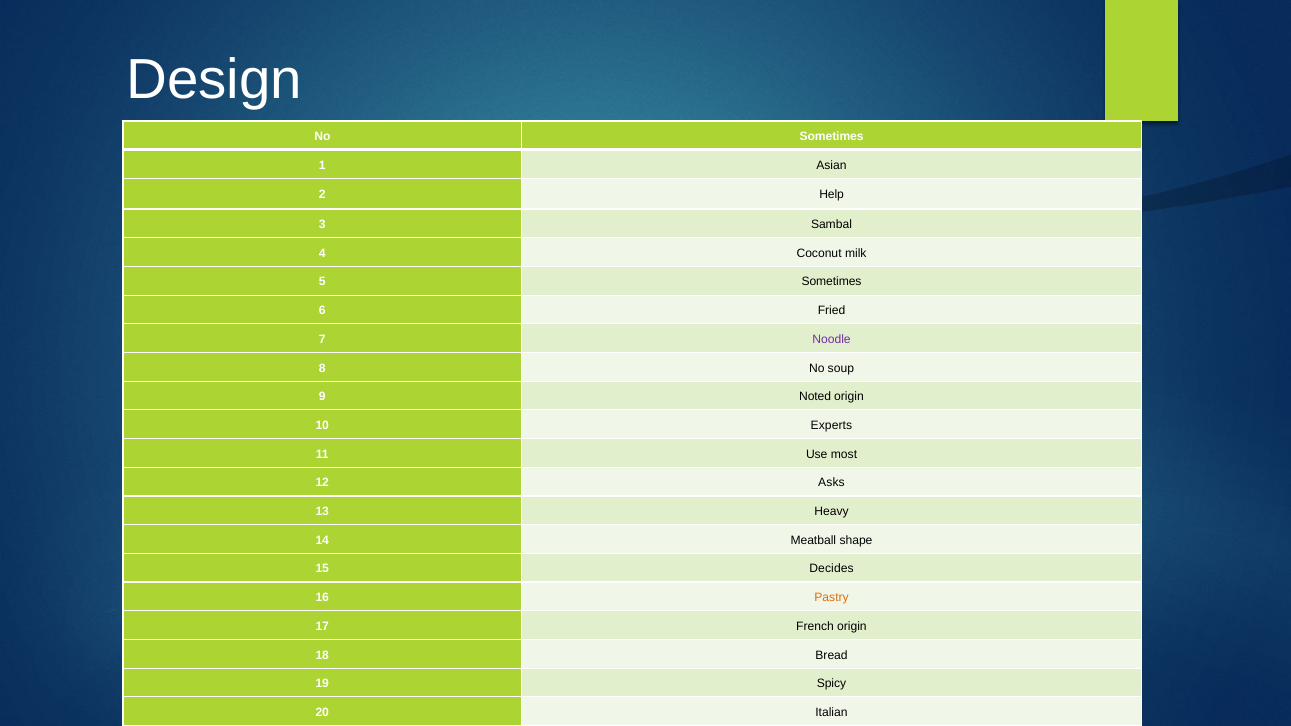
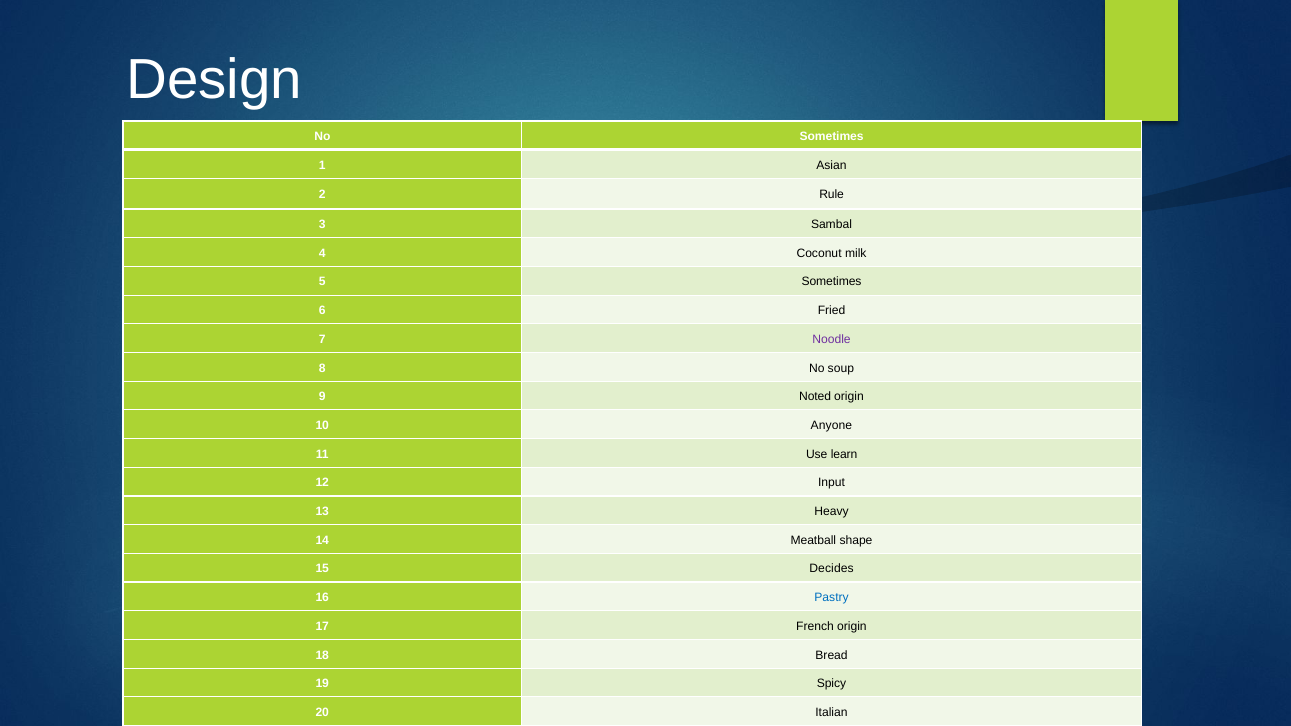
Help: Help -> Rule
Experts: Experts -> Anyone
most: most -> learn
Asks: Asks -> Input
Pastry colour: orange -> blue
